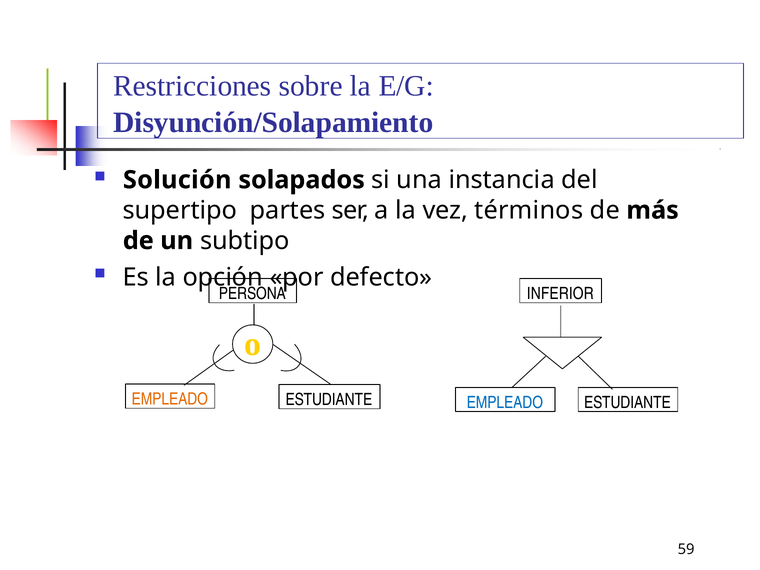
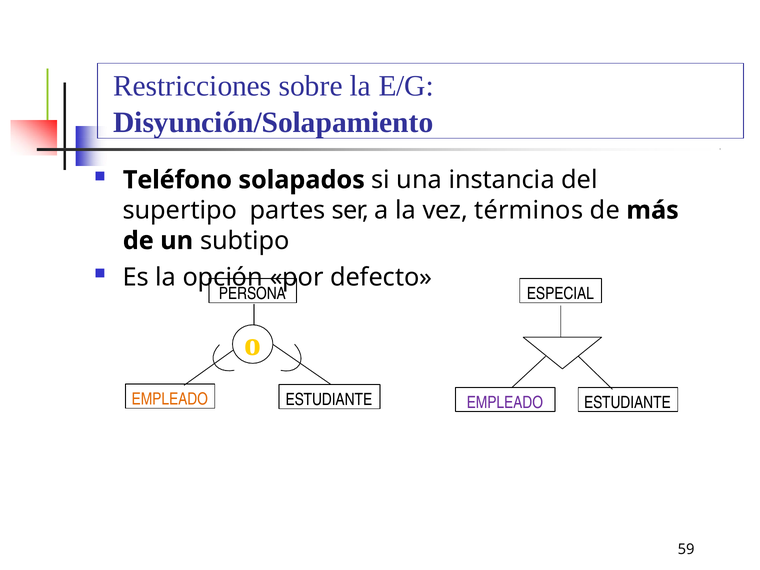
Solución: Solución -> Teléfono
INFERIOR: INFERIOR -> ESPECIAL
EMPLEADO at (505, 403) colour: blue -> purple
